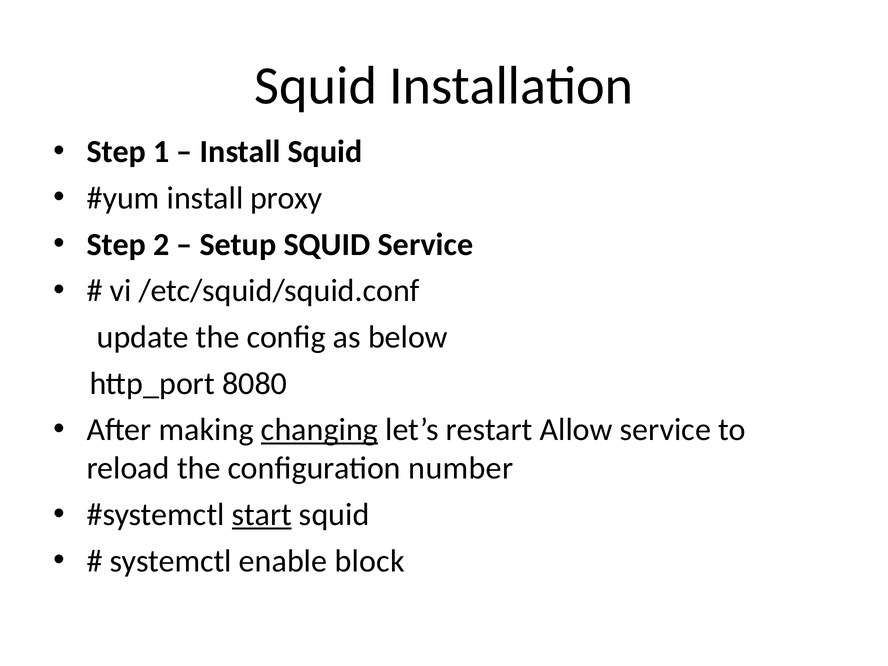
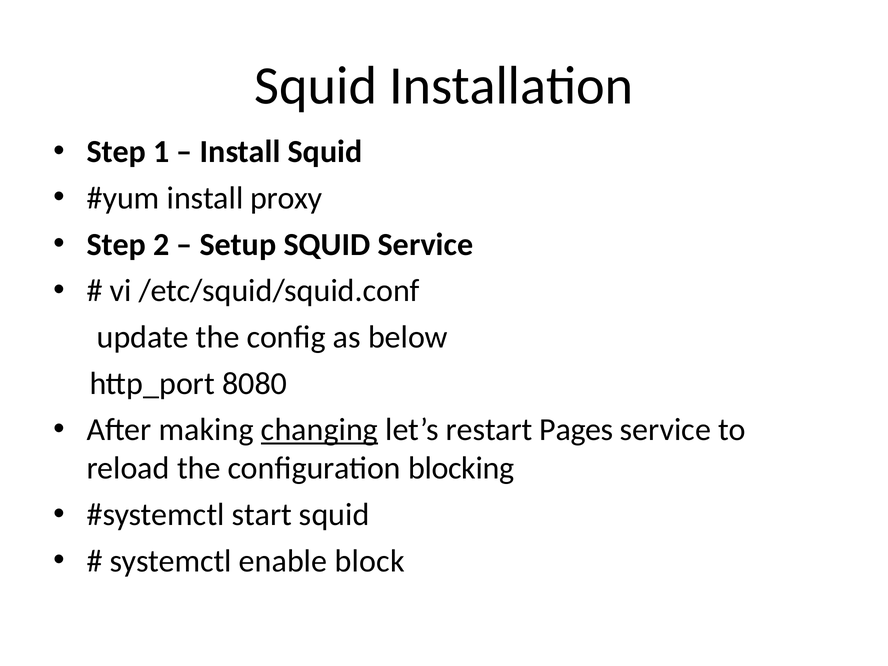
Allow: Allow -> Pages
number: number -> blocking
start underline: present -> none
